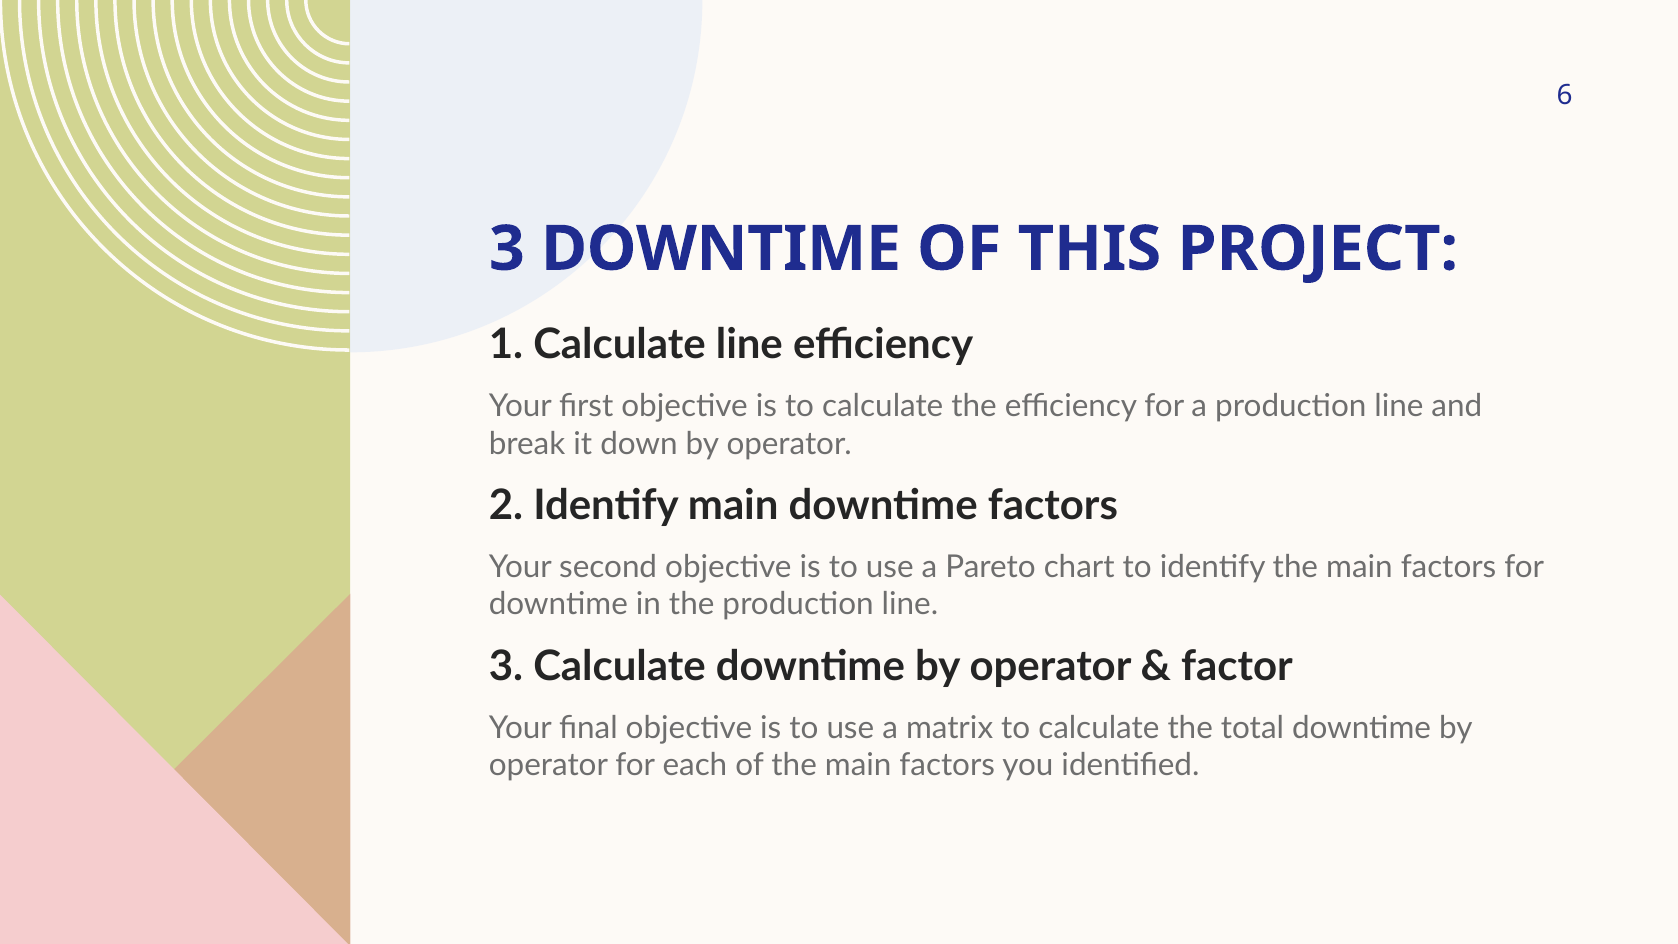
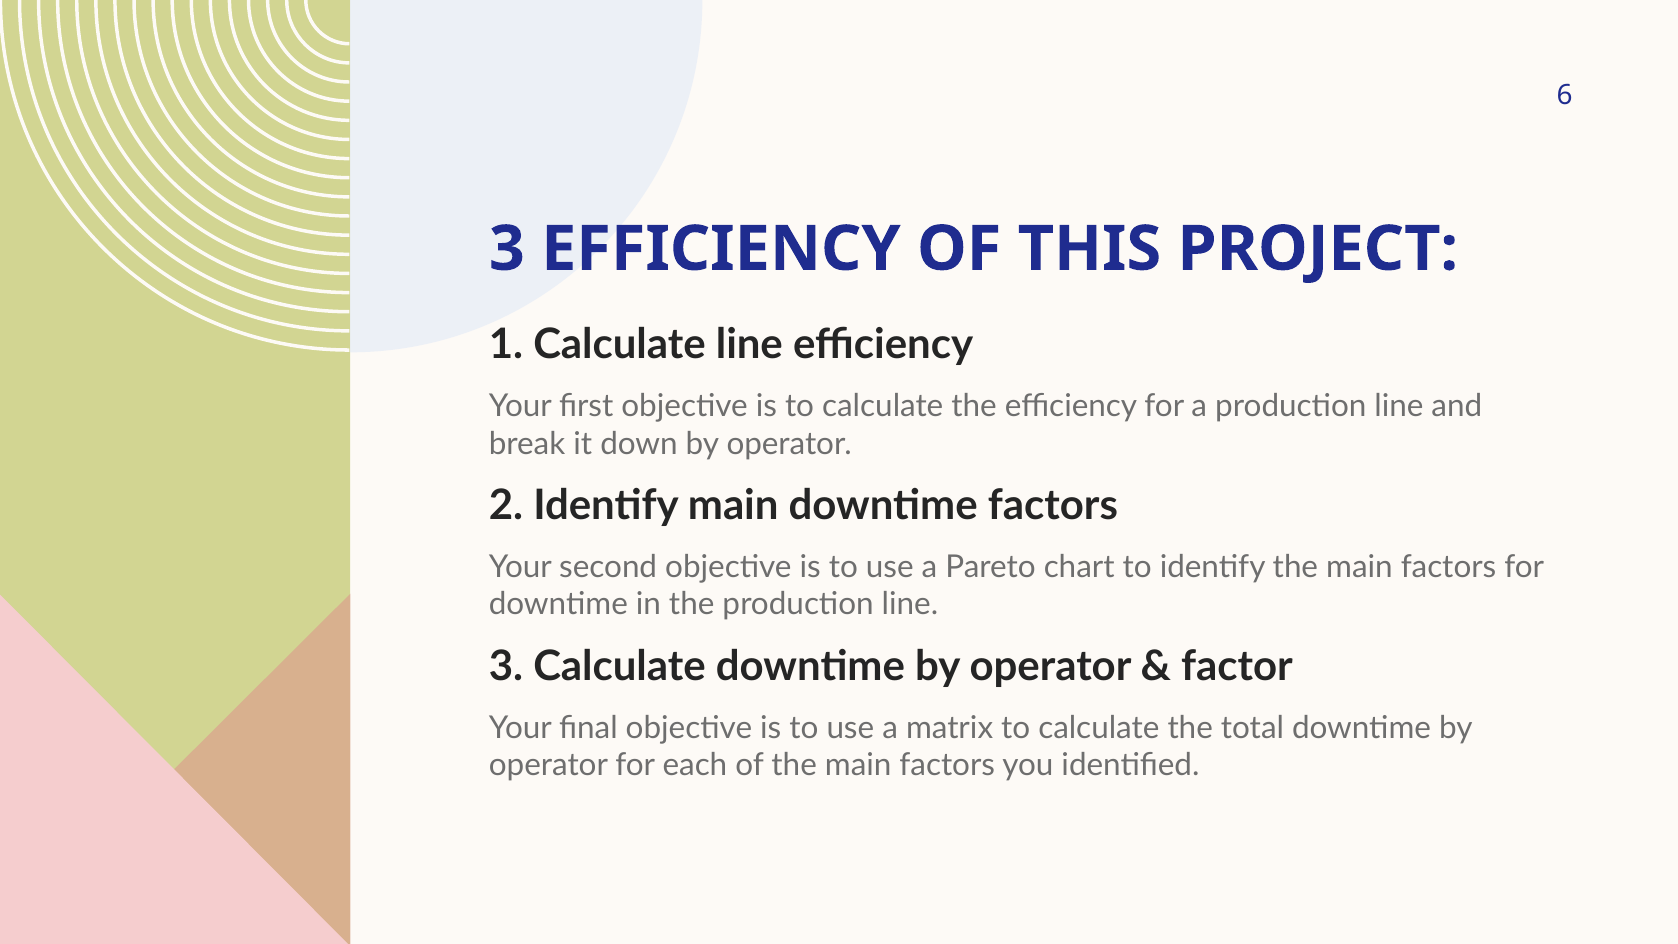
3 DOWNTIME: DOWNTIME -> EFFICIENCY
